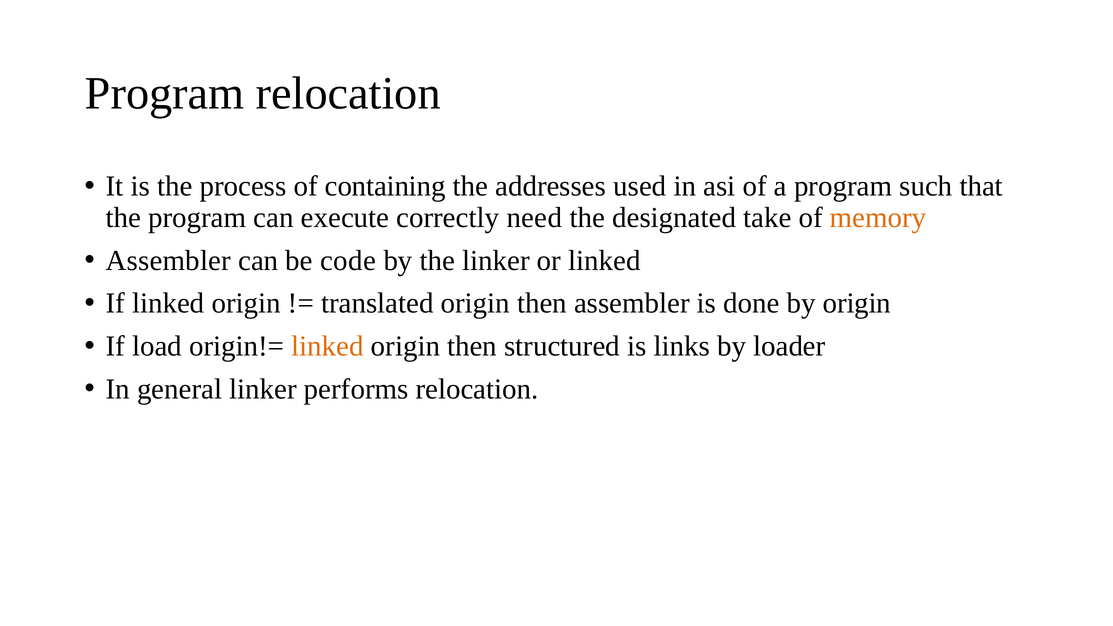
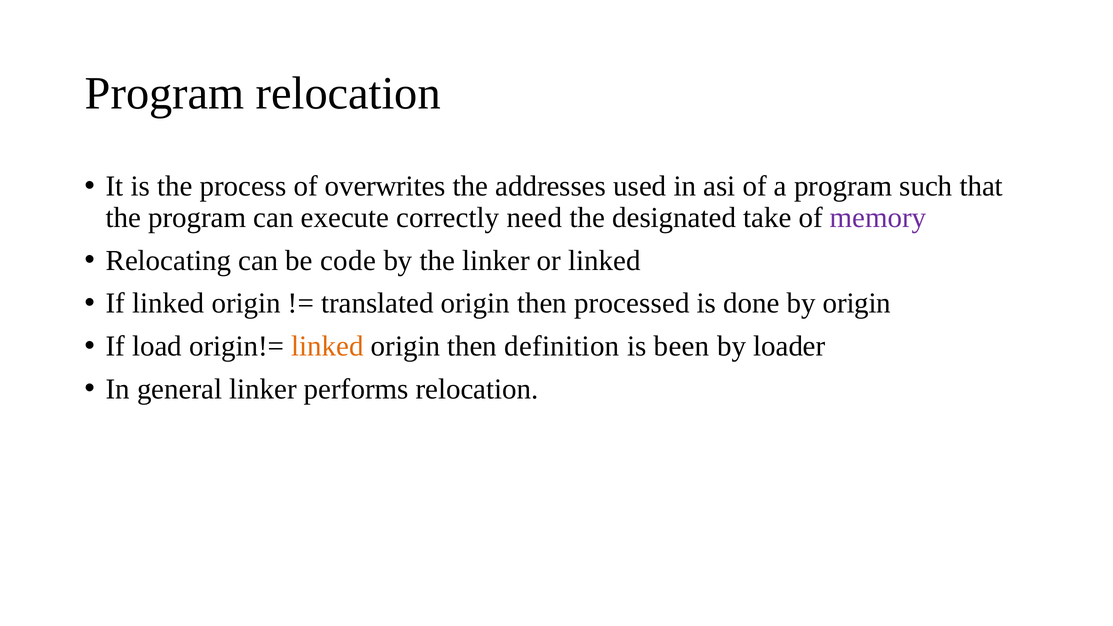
containing: containing -> overwrites
memory colour: orange -> purple
Assembler at (168, 260): Assembler -> Relocating
then assembler: assembler -> processed
structured: structured -> definition
links: links -> been
